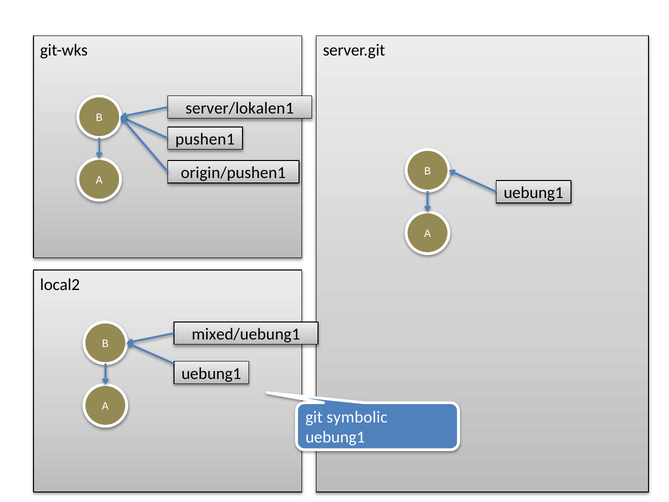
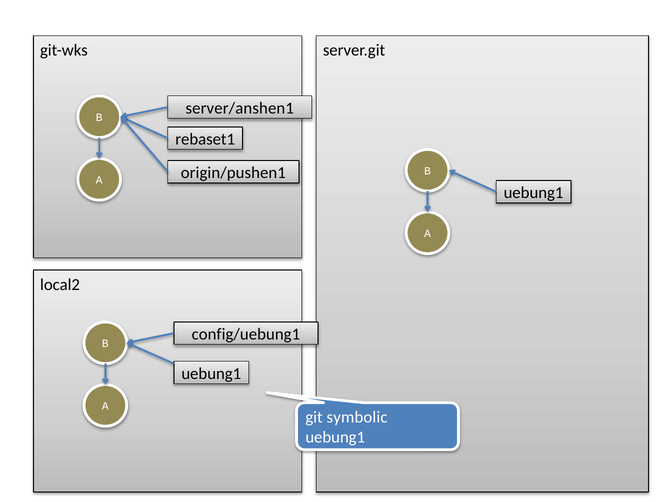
server/lokalen1: server/lokalen1 -> server/anshen1
pushen1: pushen1 -> rebaset1
mixed/uebung1: mixed/uebung1 -> config/uebung1
